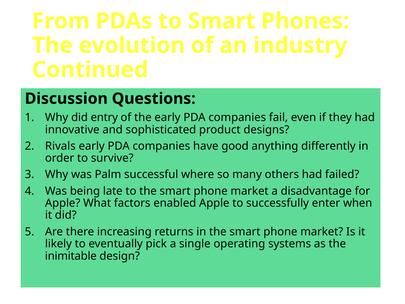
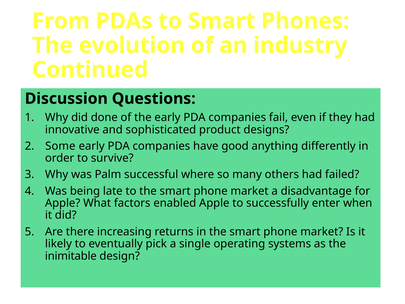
entry: entry -> done
Rivals: Rivals -> Some
